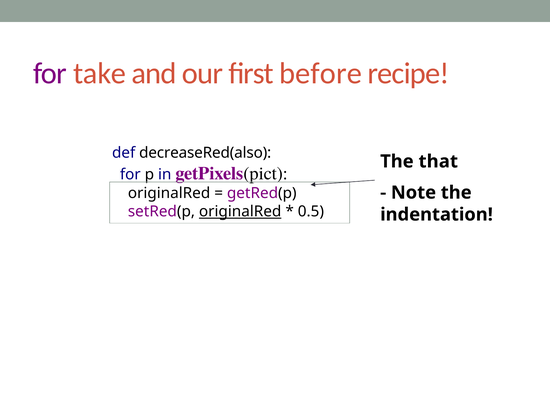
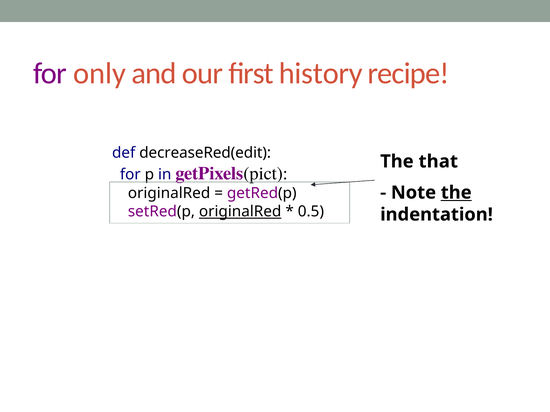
take: take -> only
before: before -> history
decreaseRed(also: decreaseRed(also -> decreaseRed(edit
the at (456, 193) underline: none -> present
